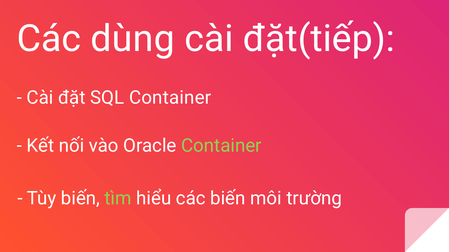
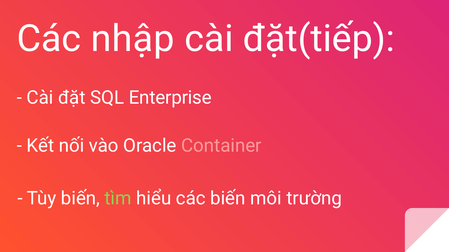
dùng: dùng -> nhập
SQL Container: Container -> Enterprise
Container at (221, 146) colour: light green -> pink
